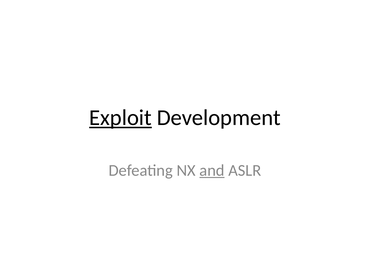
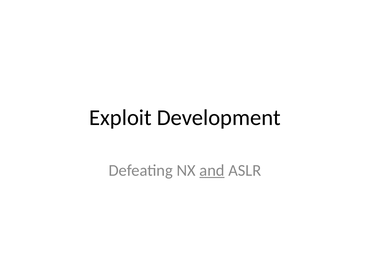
Exploit underline: present -> none
